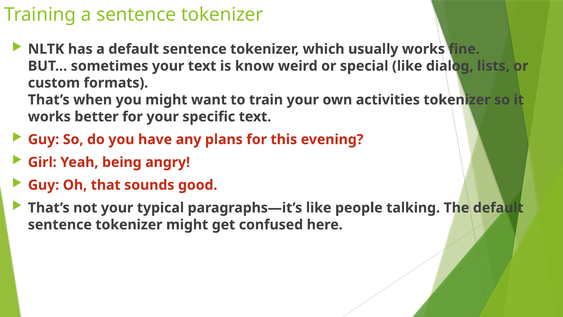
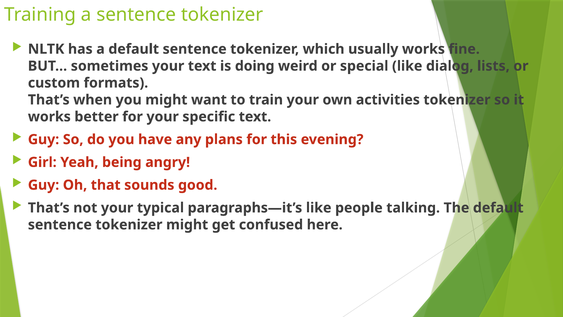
know: know -> doing
